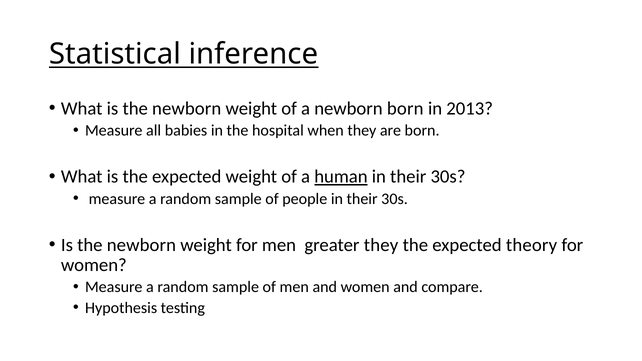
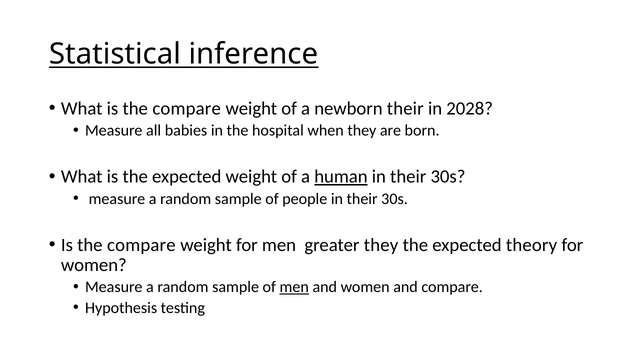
What is the newborn: newborn -> compare
newborn born: born -> their
2013: 2013 -> 2028
newborn at (141, 245): newborn -> compare
men at (294, 287) underline: none -> present
